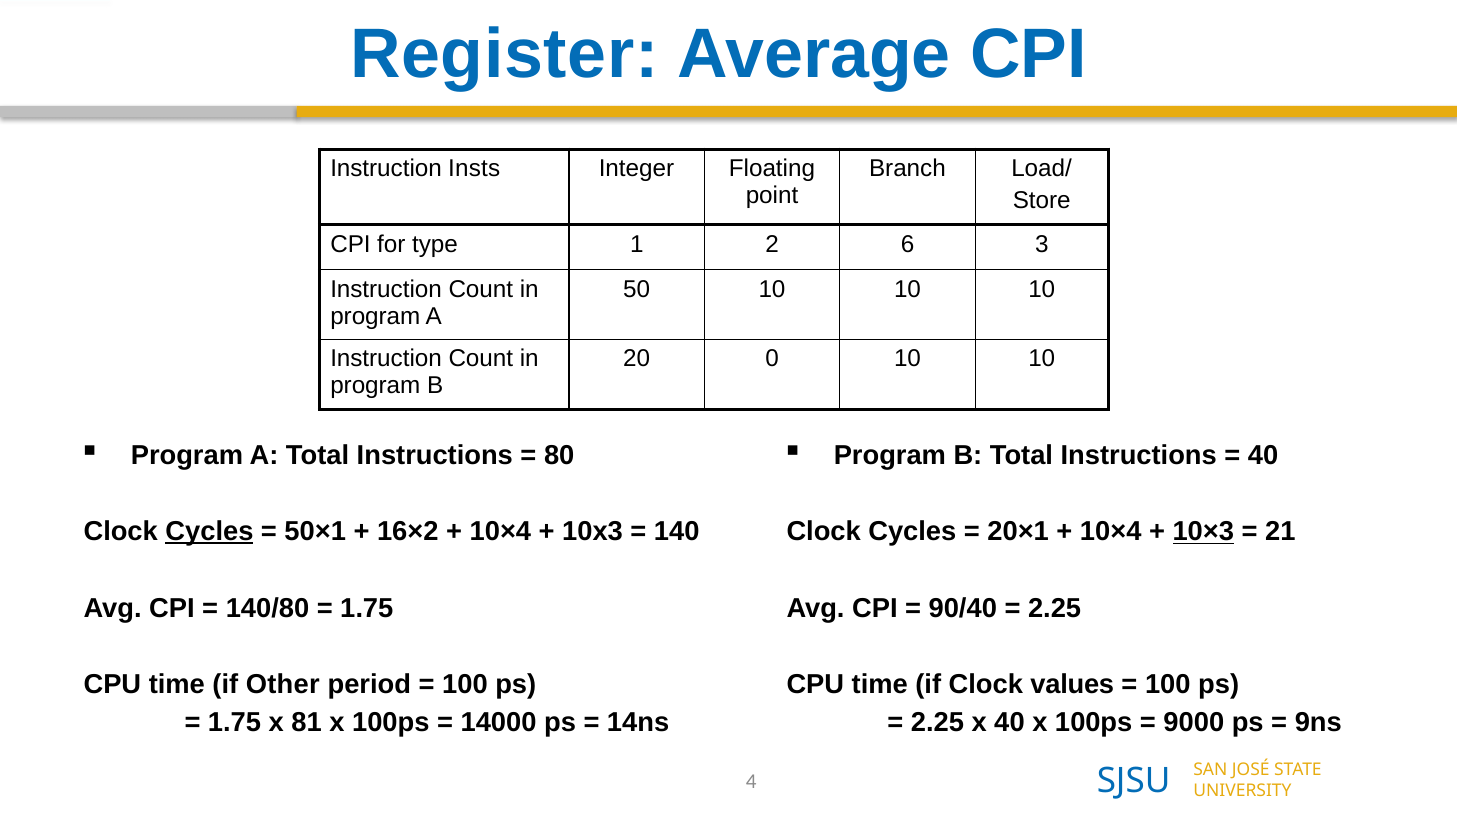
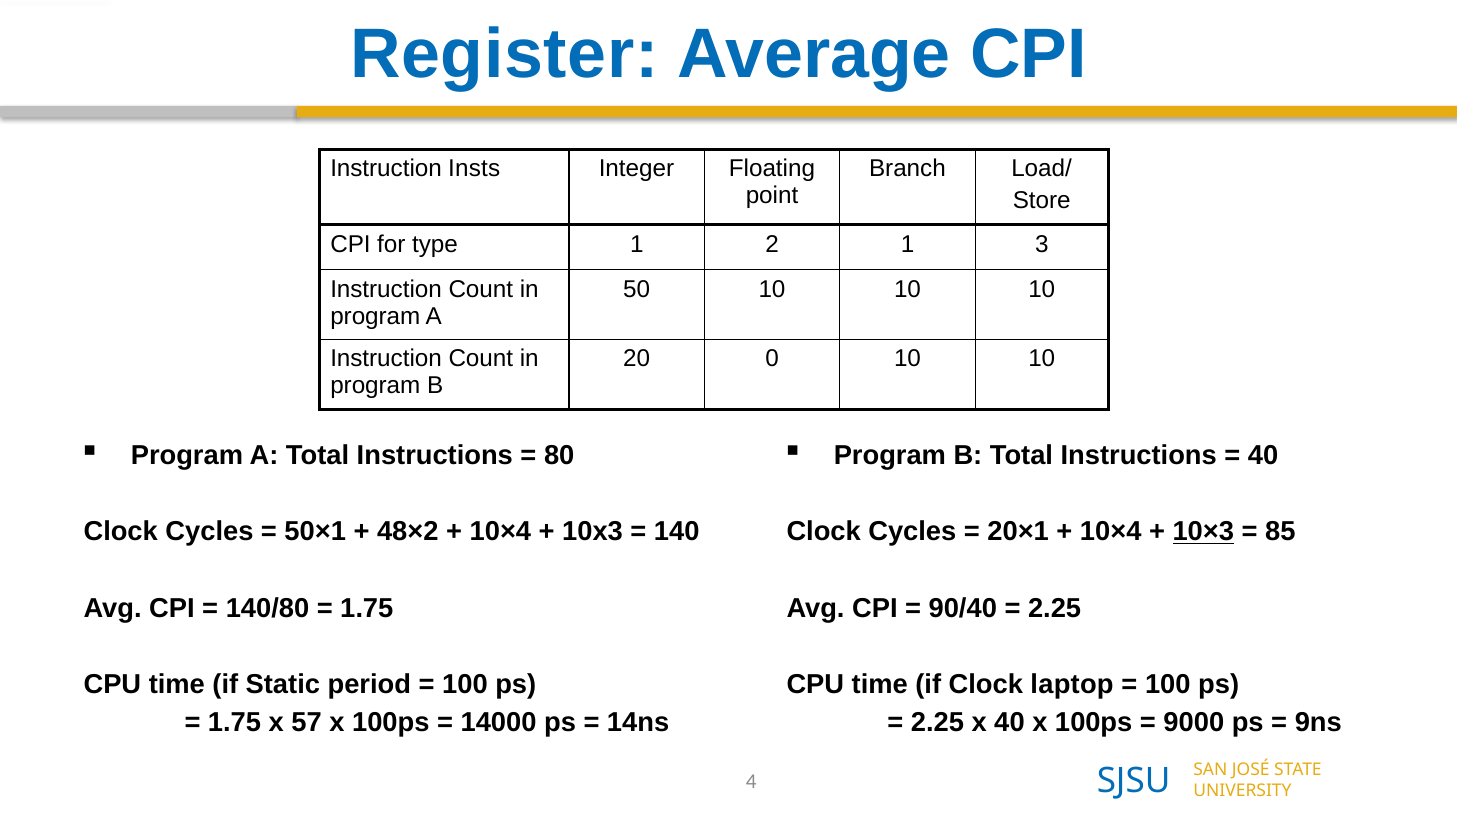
2 6: 6 -> 1
Cycles at (209, 531) underline: present -> none
16×2: 16×2 -> 48×2
21: 21 -> 85
Other: Other -> Static
values: values -> laptop
81: 81 -> 57
